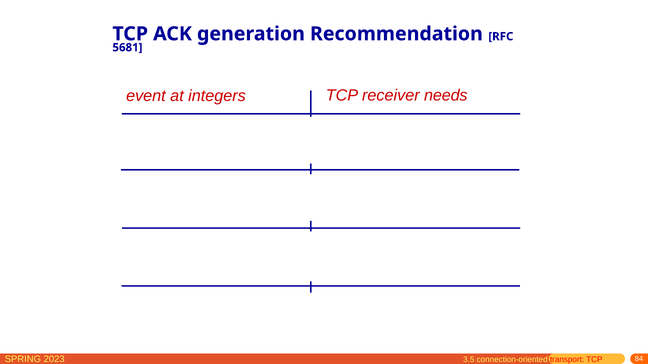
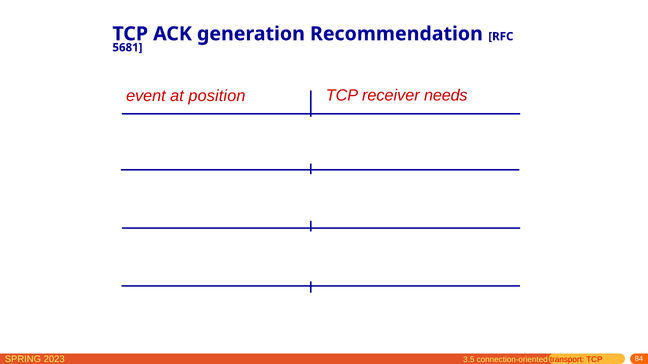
integers: integers -> position
